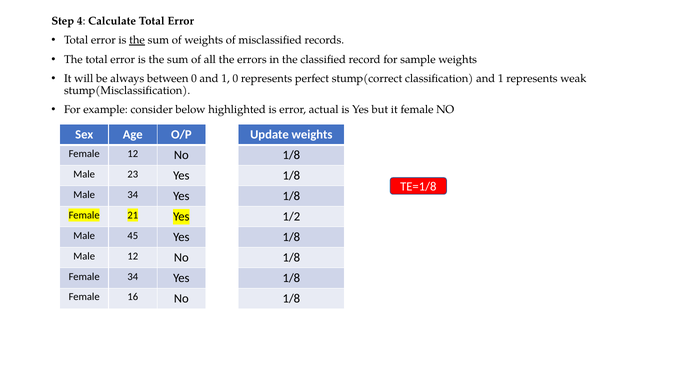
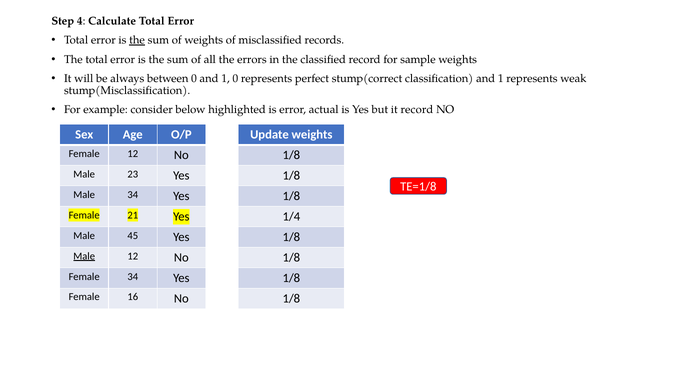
it female: female -> record
1/2: 1/2 -> 1/4
Male at (84, 256) underline: none -> present
